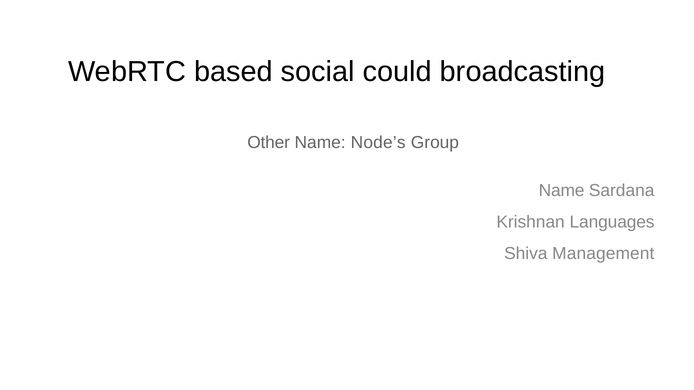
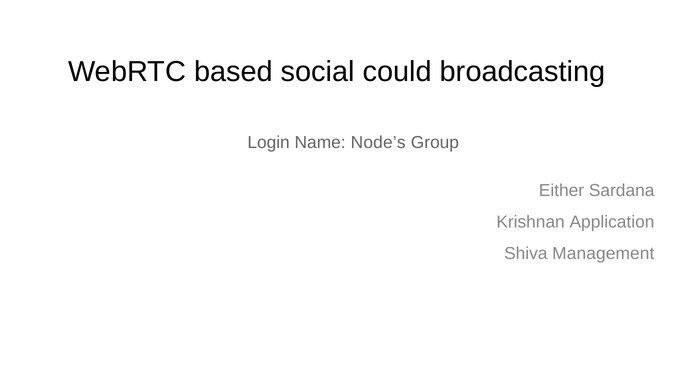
Other: Other -> Login
Name at (562, 191): Name -> Either
Languages: Languages -> Application
